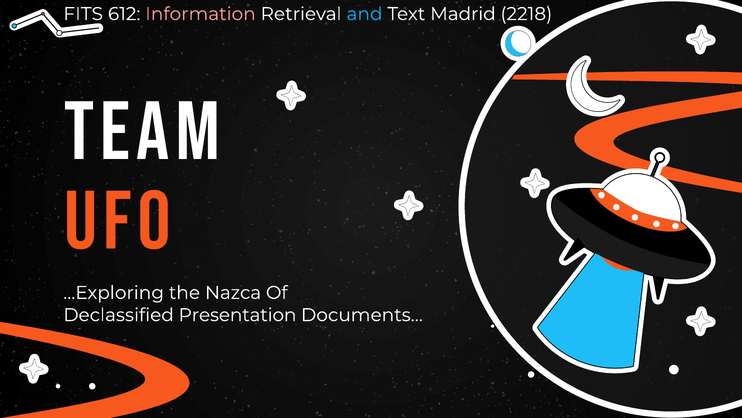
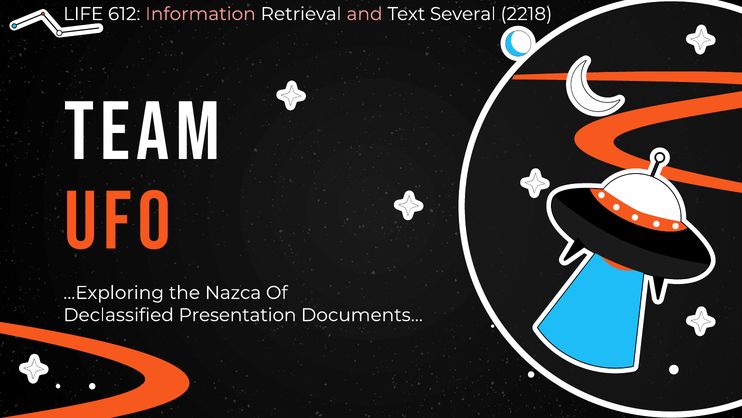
FITS: FITS -> LIFE
and colour: light blue -> pink
Madrid: Madrid -> Several
